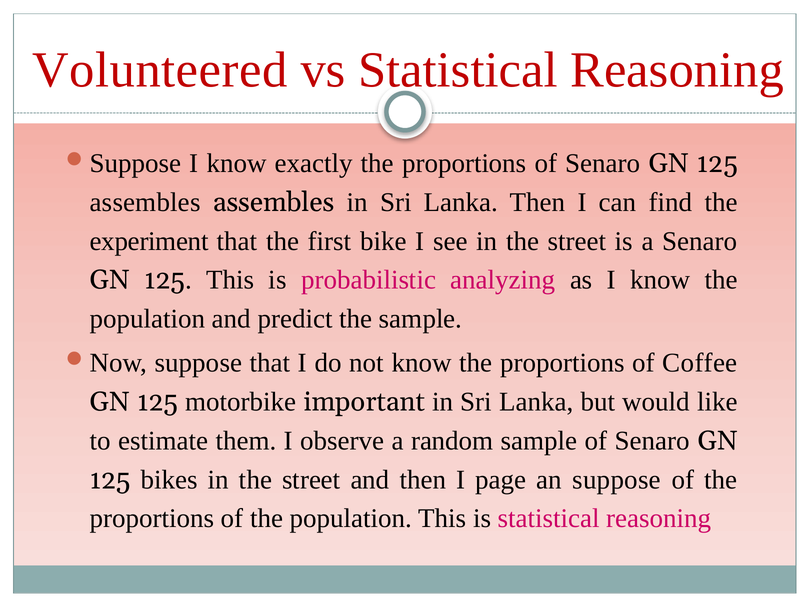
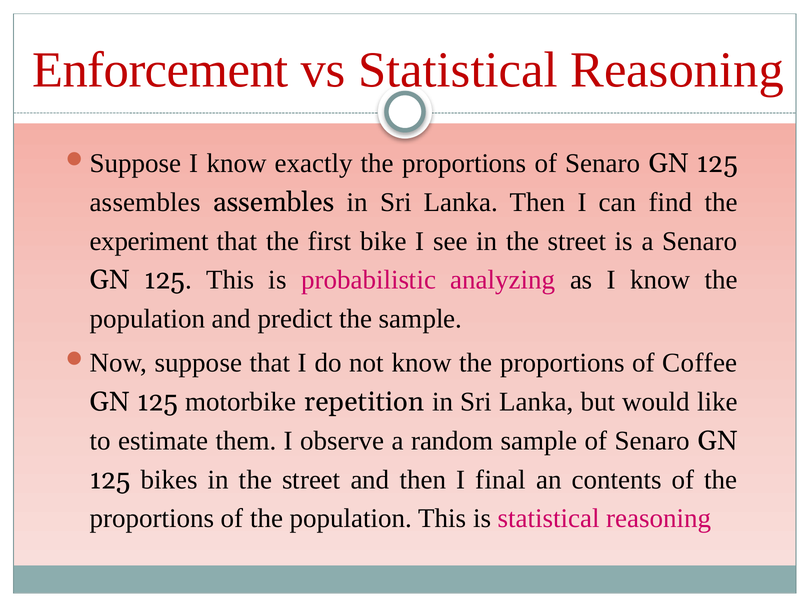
Volunteered: Volunteered -> Enforcement
important: important -> repetition
page: page -> final
an suppose: suppose -> contents
